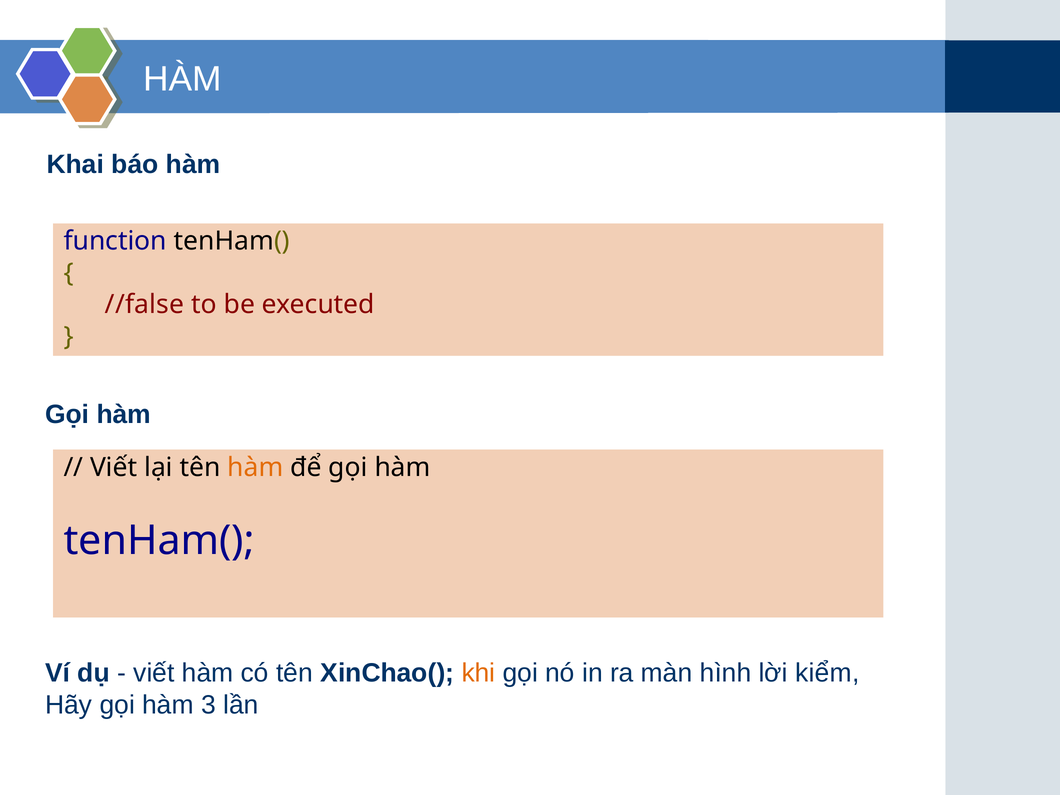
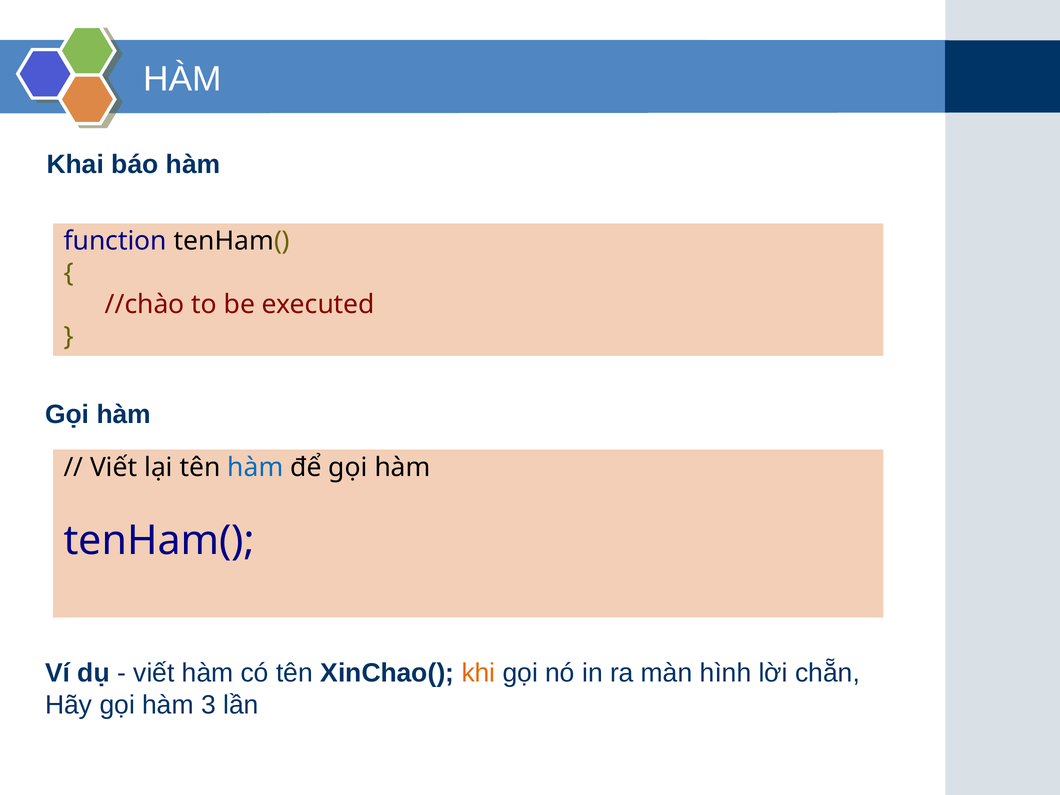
//false: //false -> //chào
hàm at (255, 467) colour: orange -> blue
kiểm: kiểm -> chẵn
